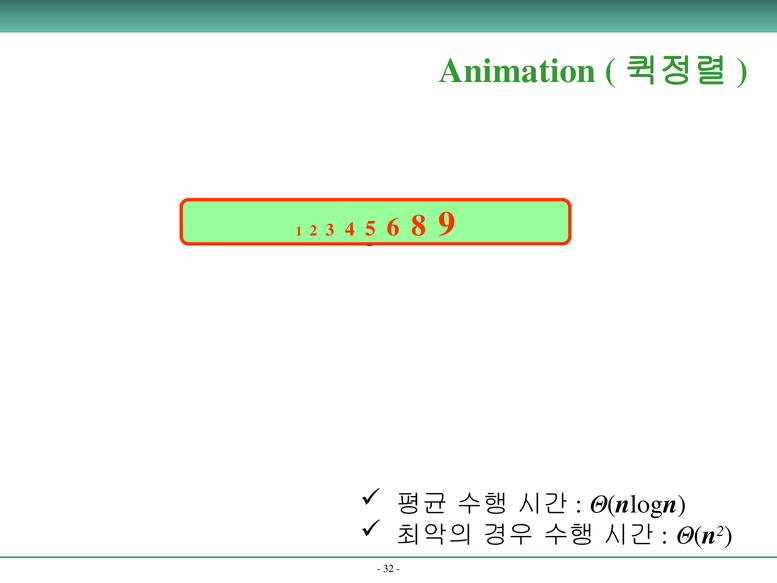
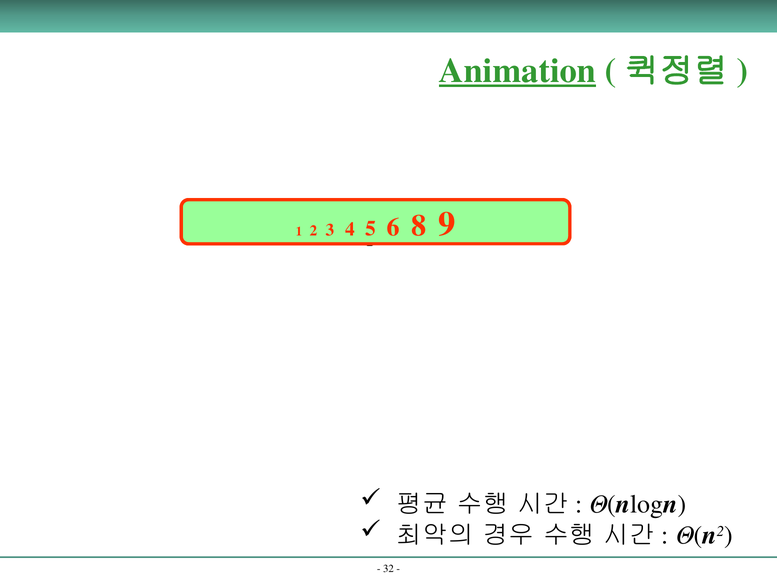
Animation underline: none -> present
